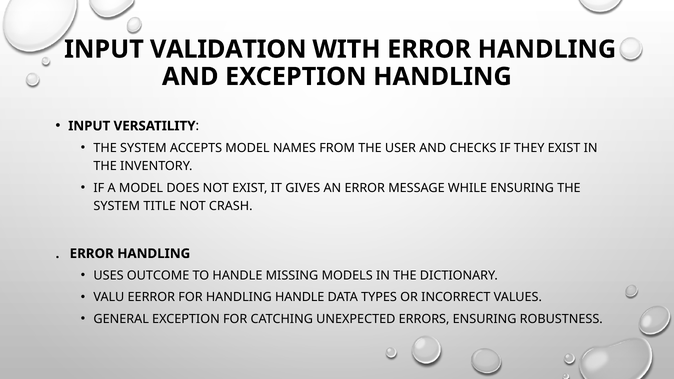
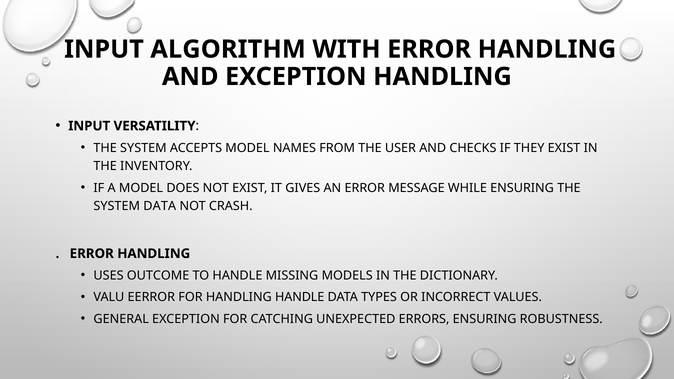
VALIDATION: VALIDATION -> ALGORITHM
SYSTEM TITLE: TITLE -> DATA
